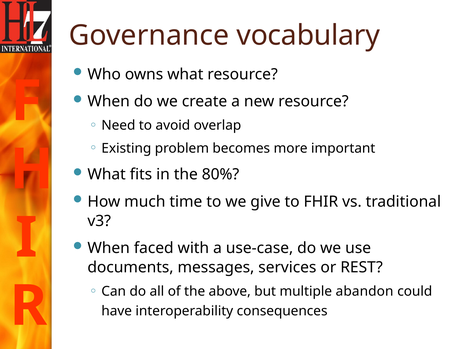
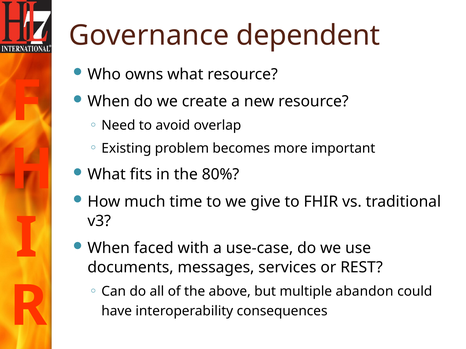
vocabulary: vocabulary -> dependent
